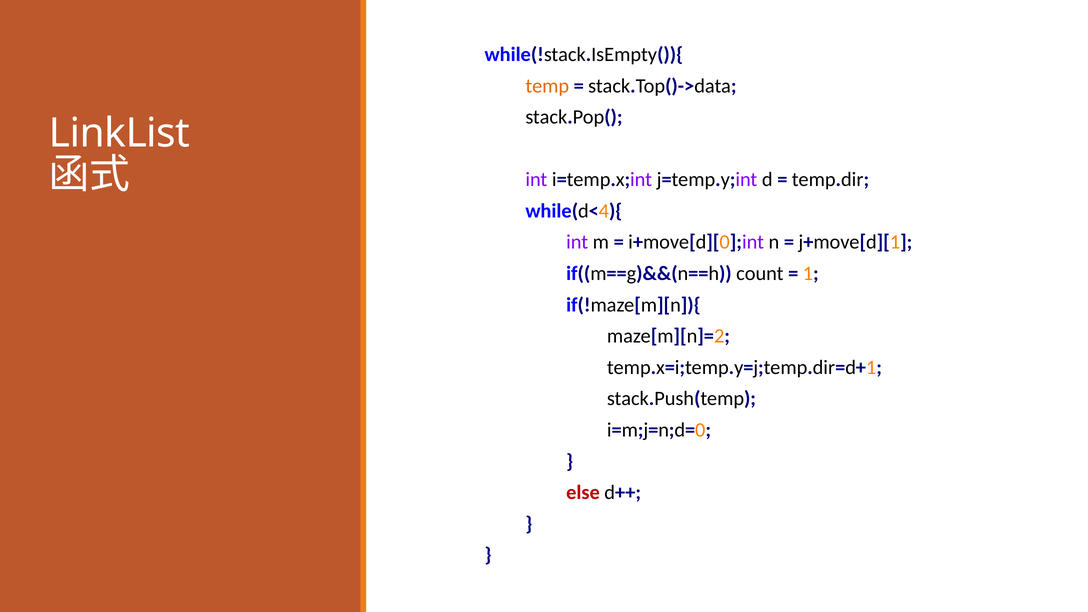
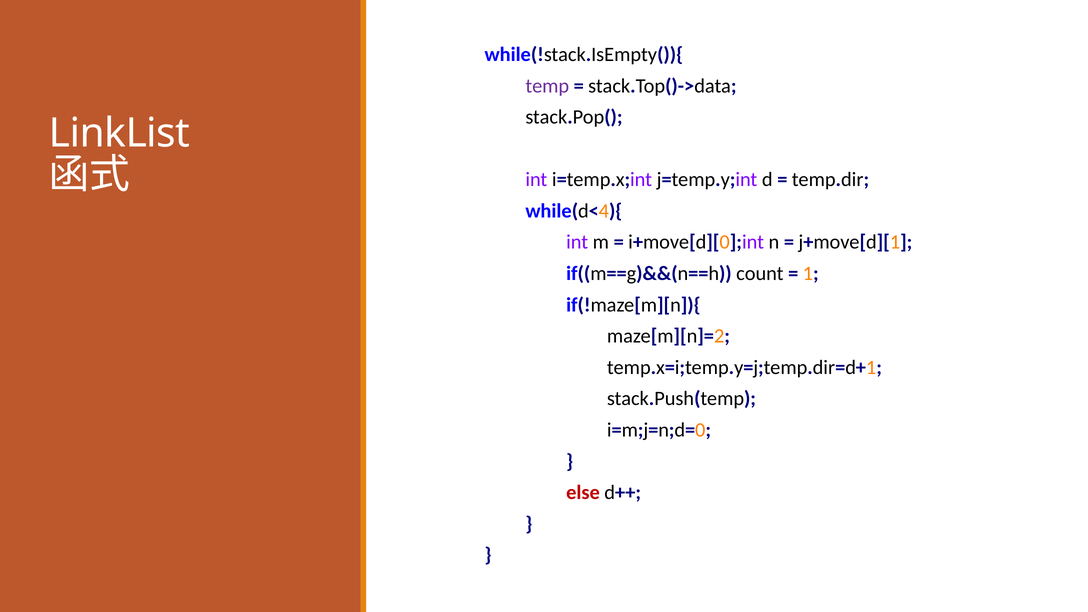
temp colour: orange -> purple
